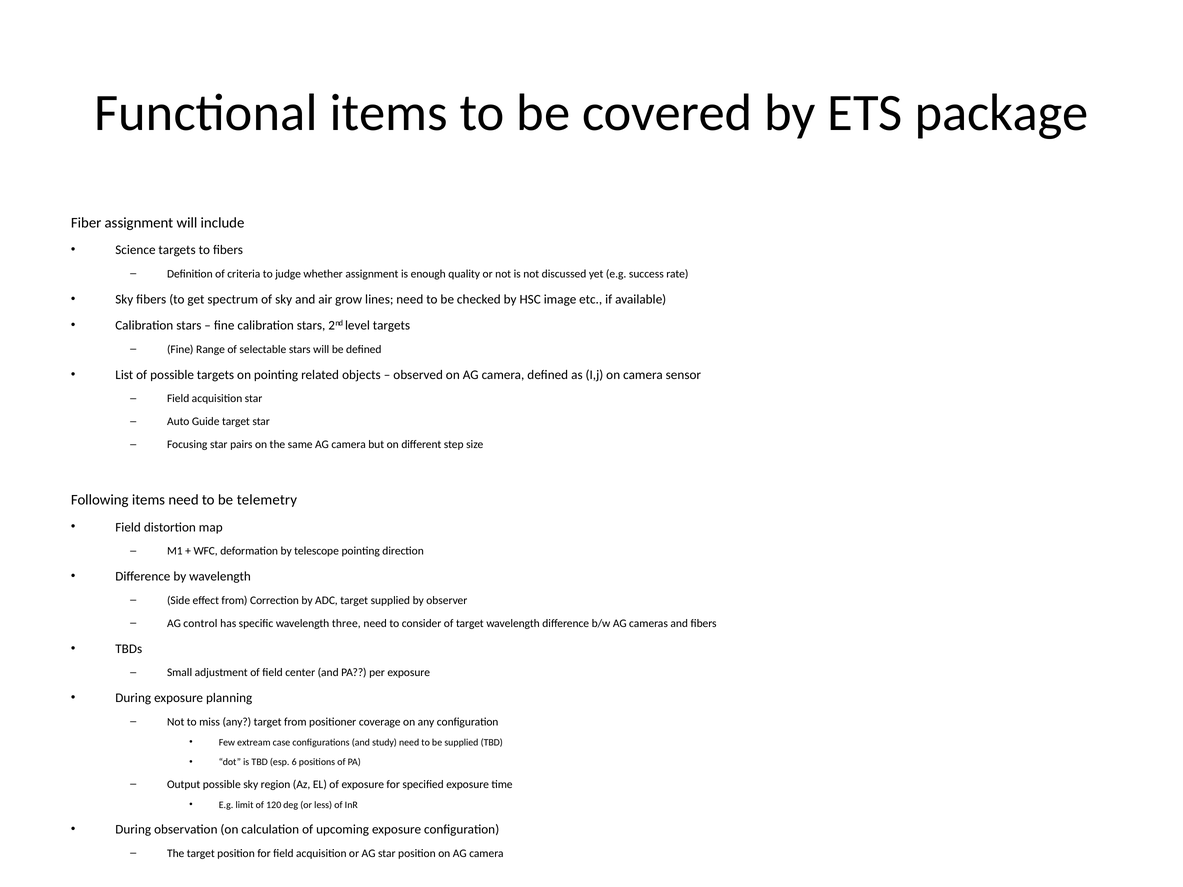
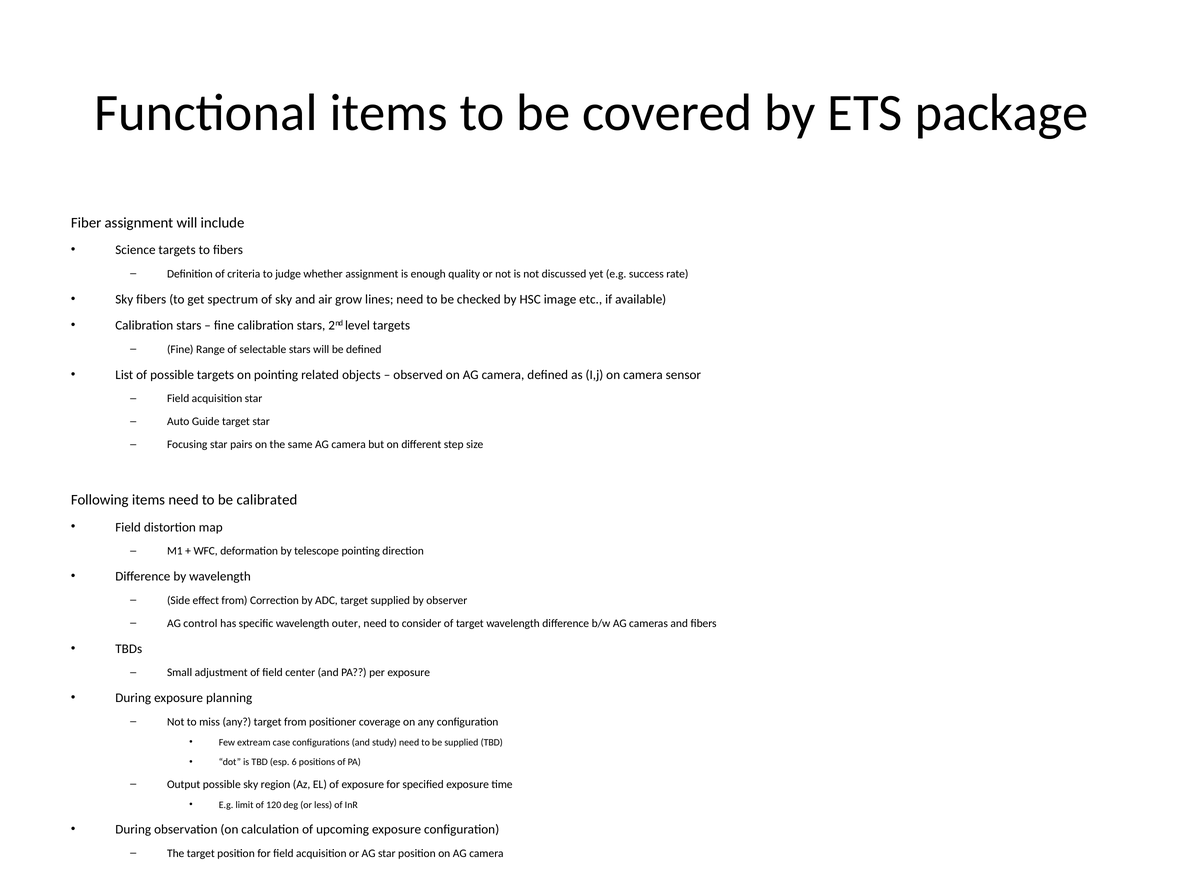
telemetry: telemetry -> calibrated
three: three -> outer
